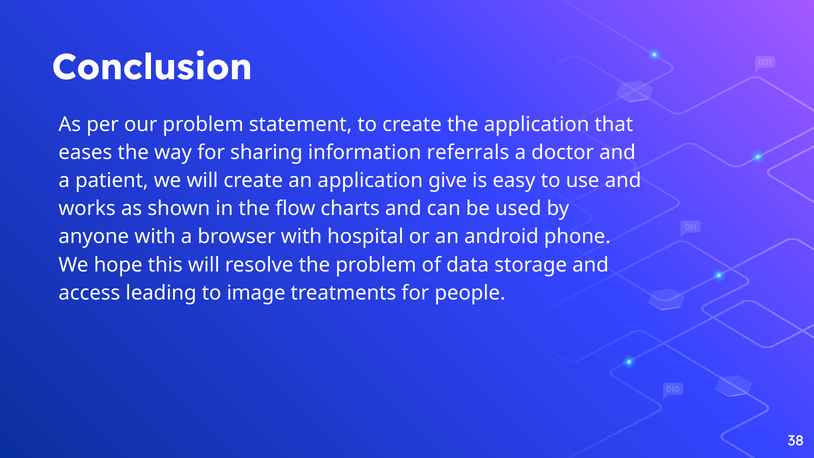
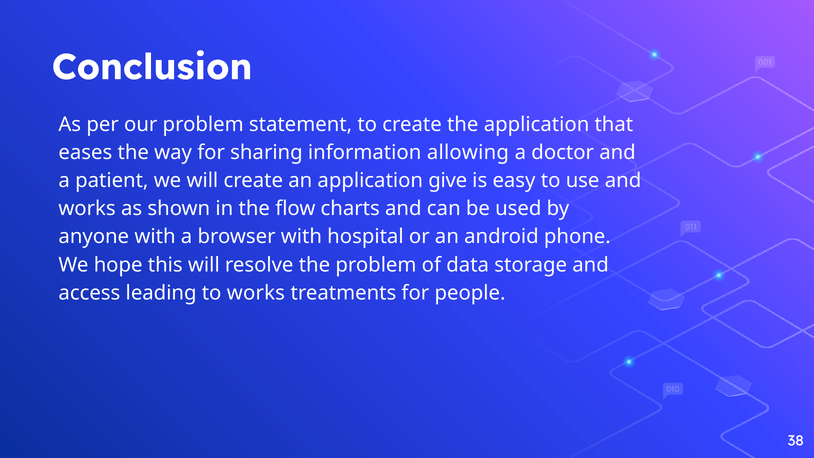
referrals: referrals -> allowing
to image: image -> works
